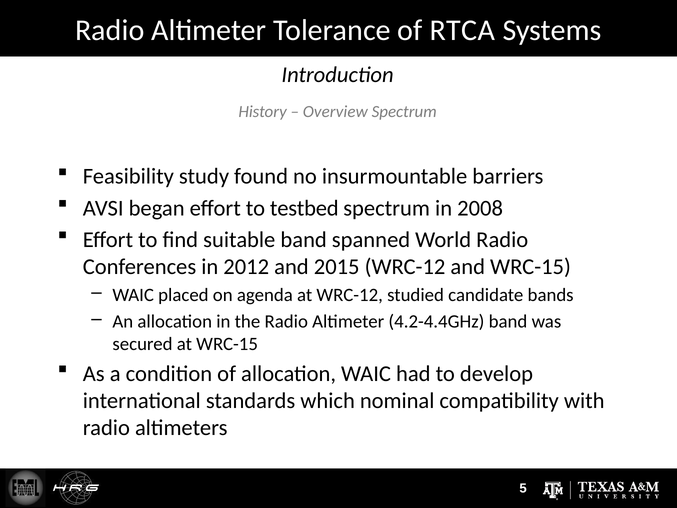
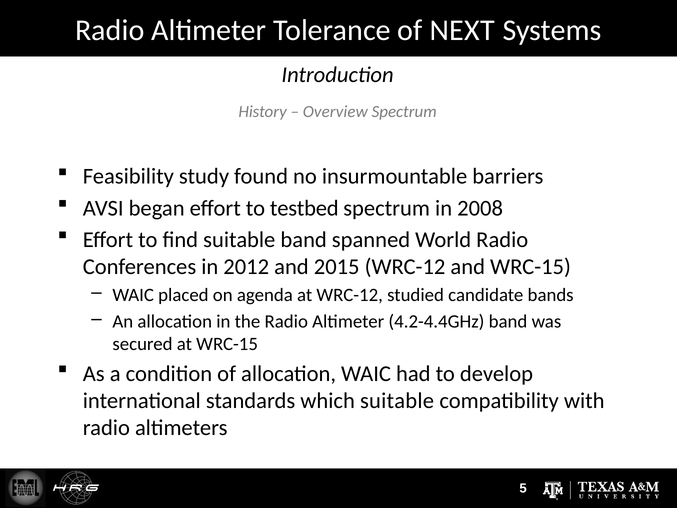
RTCA: RTCA -> NEXT
which nominal: nominal -> suitable
